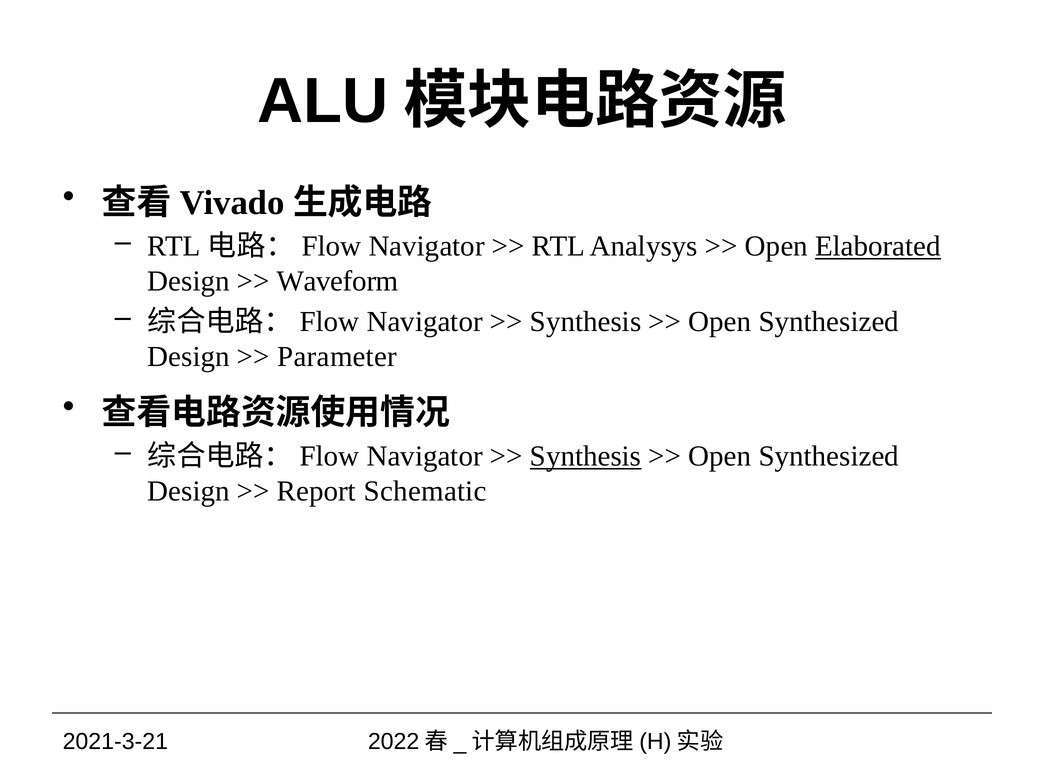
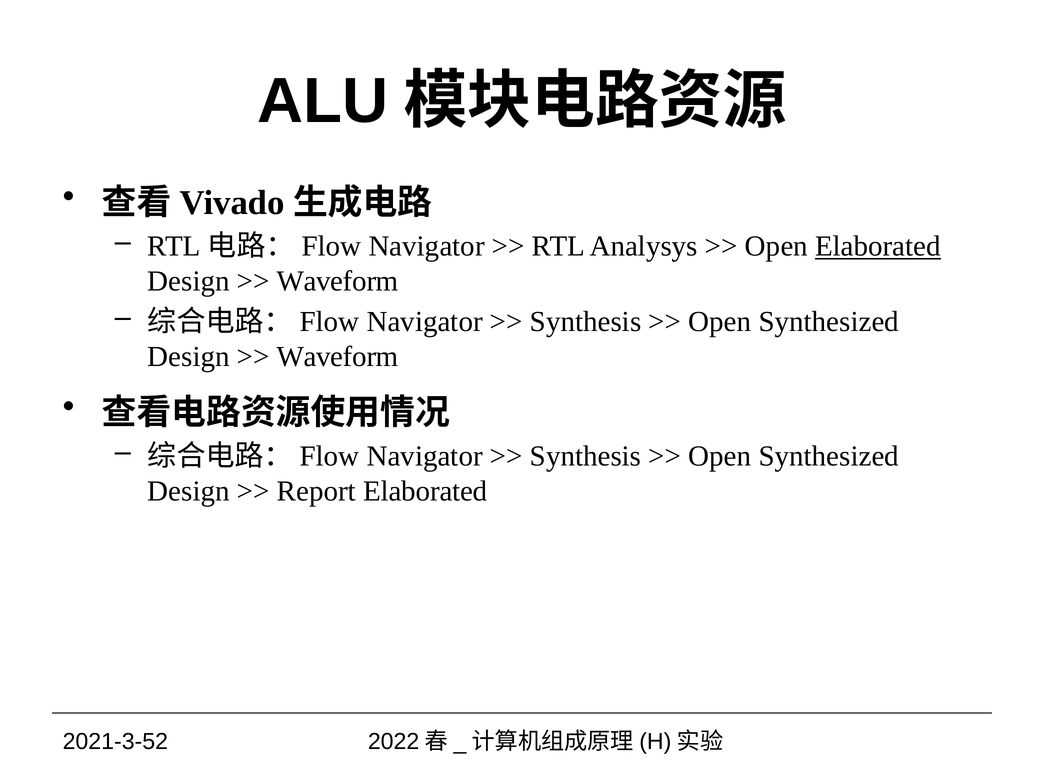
Parameter at (337, 356): Parameter -> Waveform
Synthesis at (586, 456) underline: present -> none
Report Schematic: Schematic -> Elaborated
2021-3-21: 2021-3-21 -> 2021-3-52
